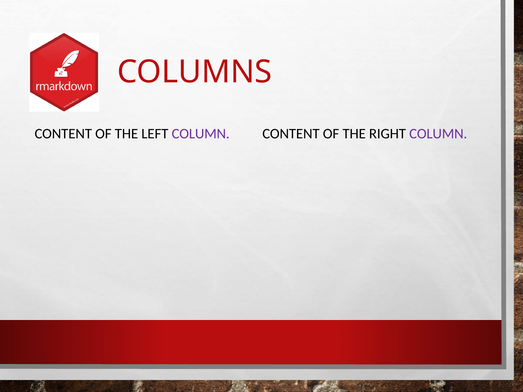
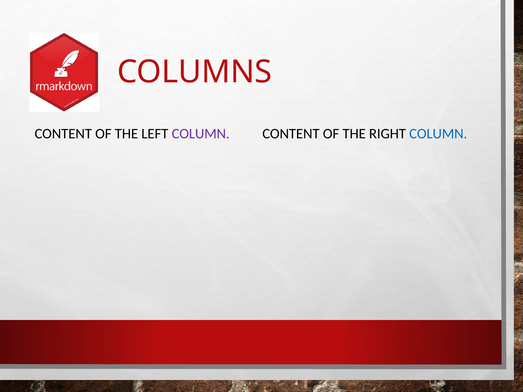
COLUMN at (438, 134) colour: purple -> blue
